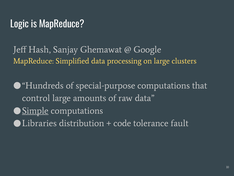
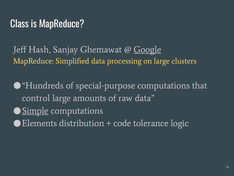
Logic: Logic -> Class
Google underline: none -> present
Libraries: Libraries -> Elements
fault: fault -> logic
